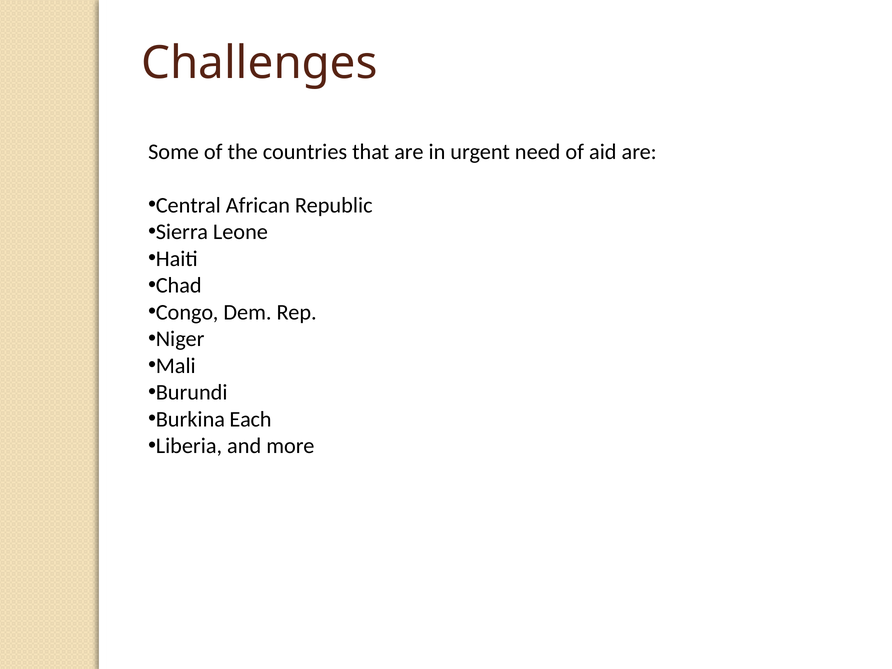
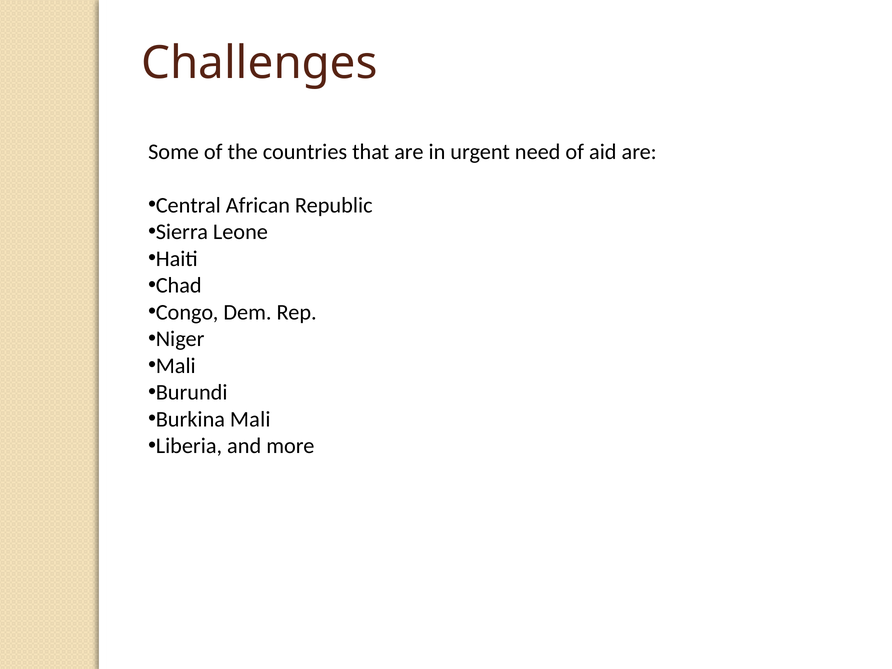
Burkina Each: Each -> Mali
